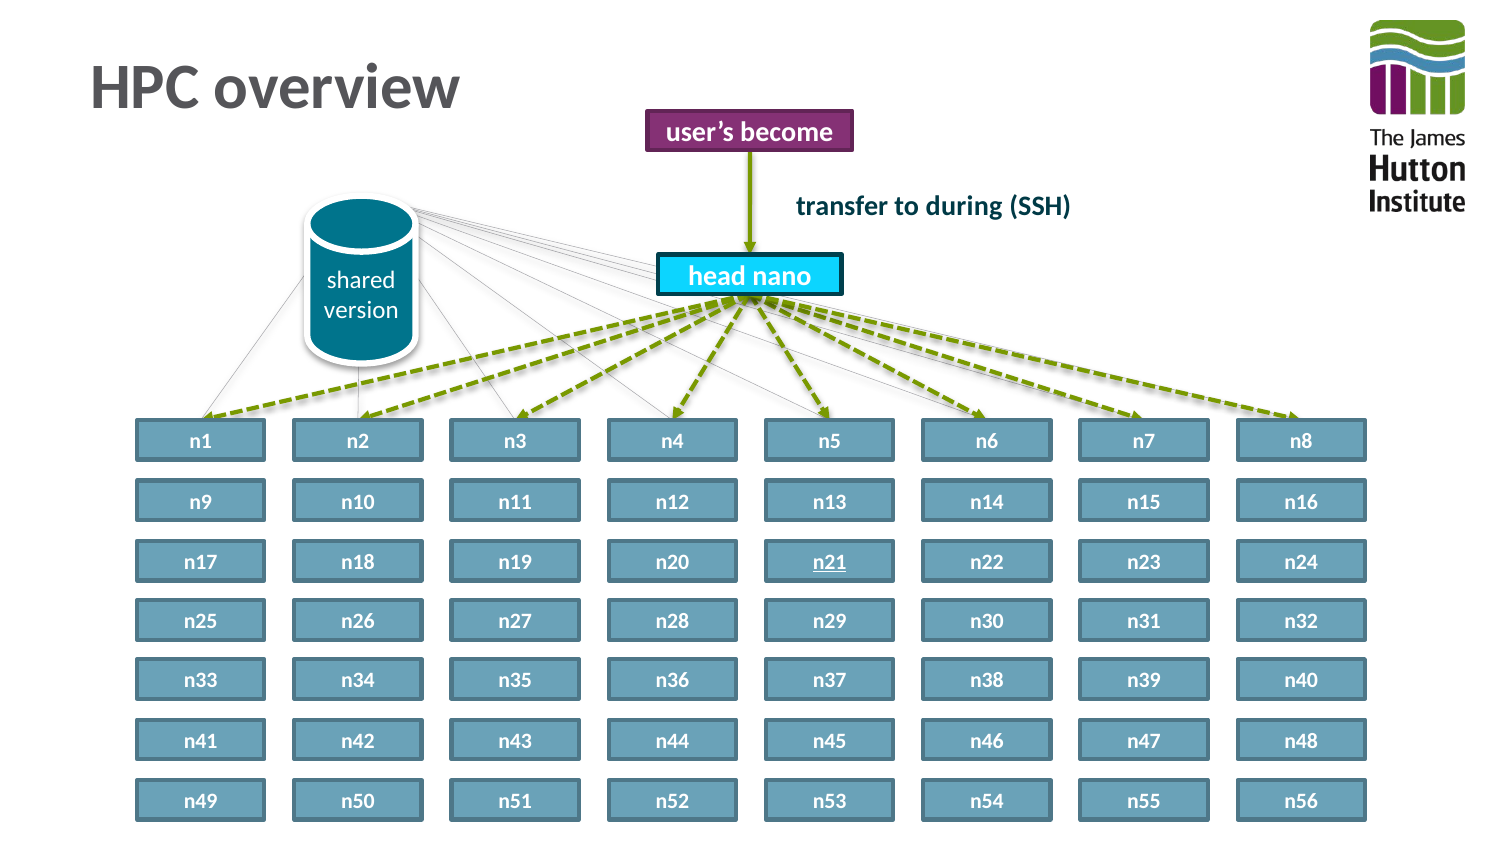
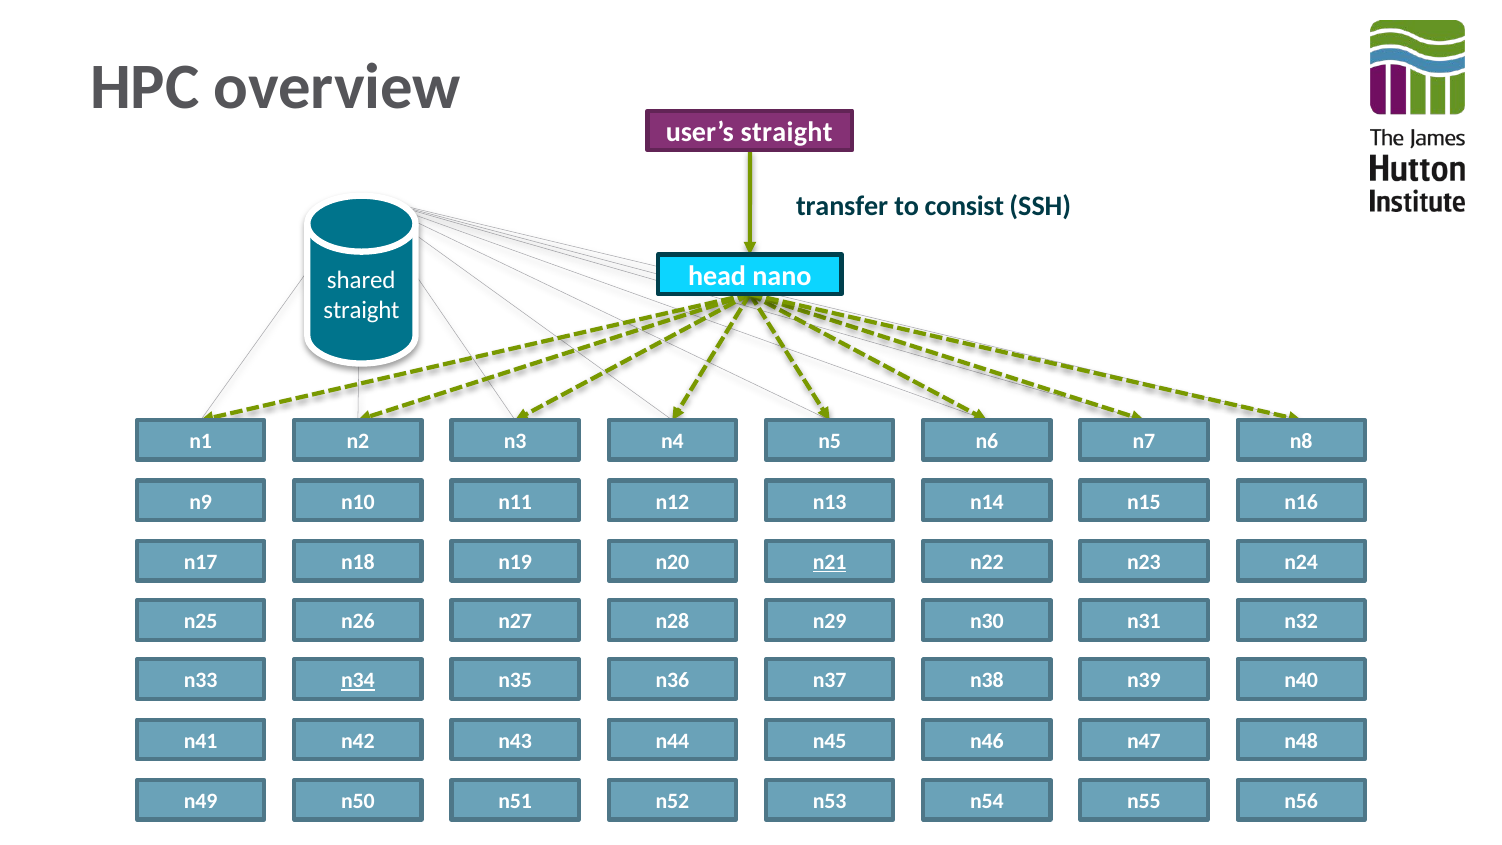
user’s become: become -> straight
during: during -> consist
version at (361, 310): version -> straight
n34 underline: none -> present
